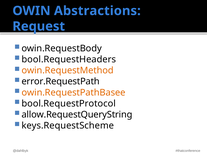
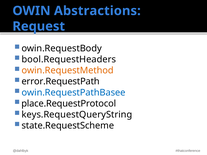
owin.RequestPathBasee colour: orange -> blue
bool.RequestProtocol: bool.RequestProtocol -> place.RequestProtocol
allow.RequestQueryString: allow.RequestQueryString -> keys.RequestQueryString
keys.RequestScheme: keys.RequestScheme -> state.RequestScheme
